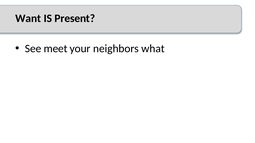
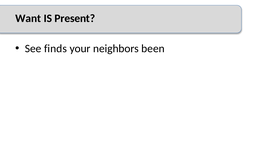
meet: meet -> finds
what: what -> been
